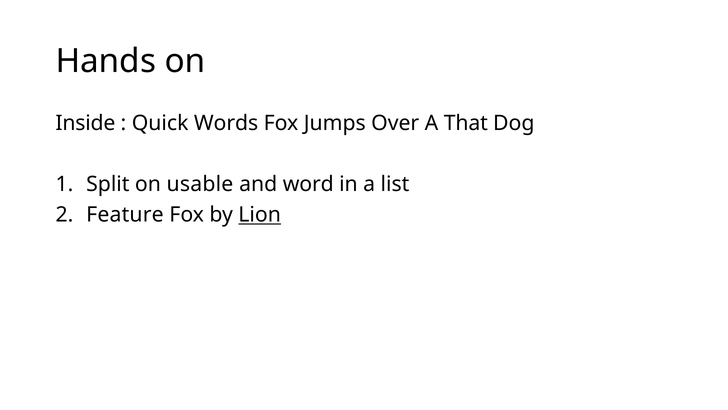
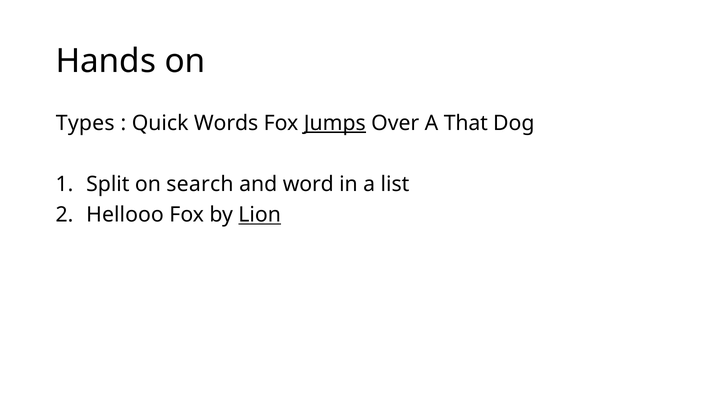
Inside: Inside -> Types
Jumps underline: none -> present
usable: usable -> search
Feature: Feature -> Hellooo
